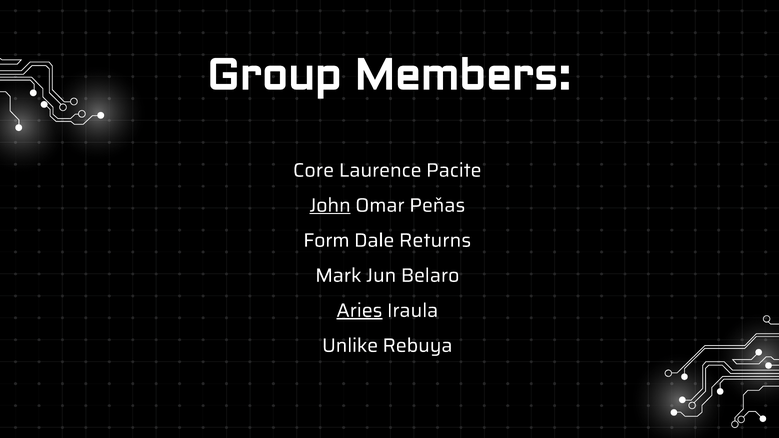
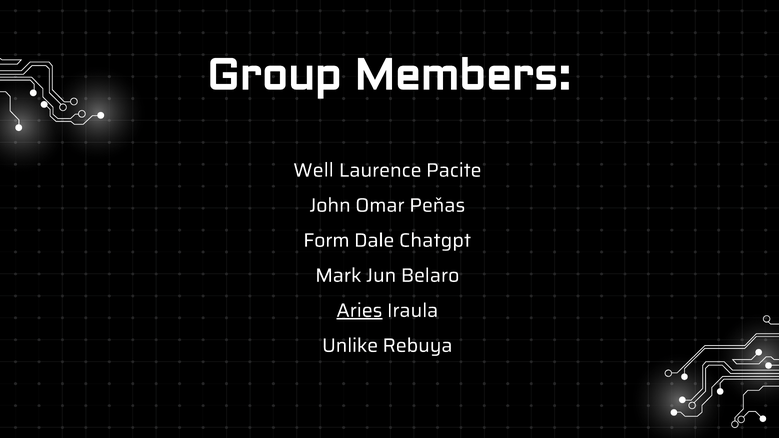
Core: Core -> Well
John underline: present -> none
Returns: Returns -> Chatgpt
